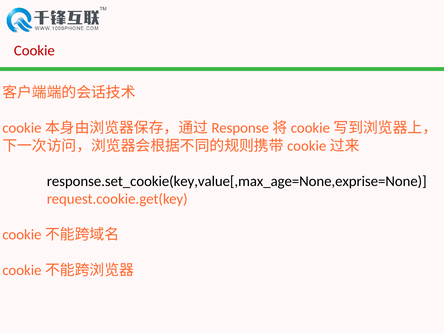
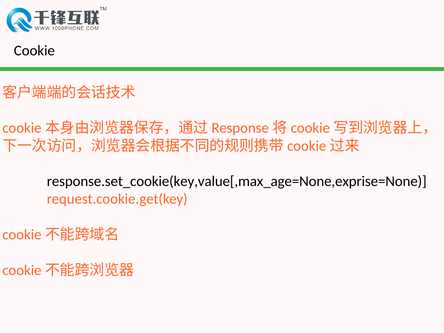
Cookie colour: red -> black
